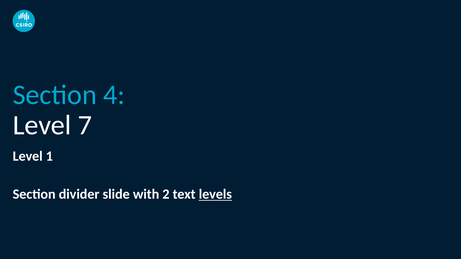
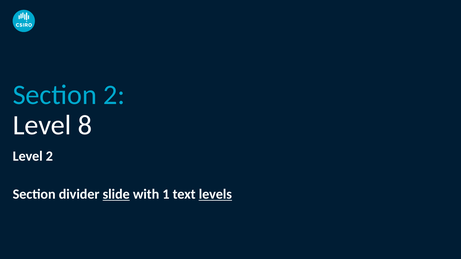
Section 4: 4 -> 2
7: 7 -> 8
Level 1: 1 -> 2
slide underline: none -> present
2: 2 -> 1
